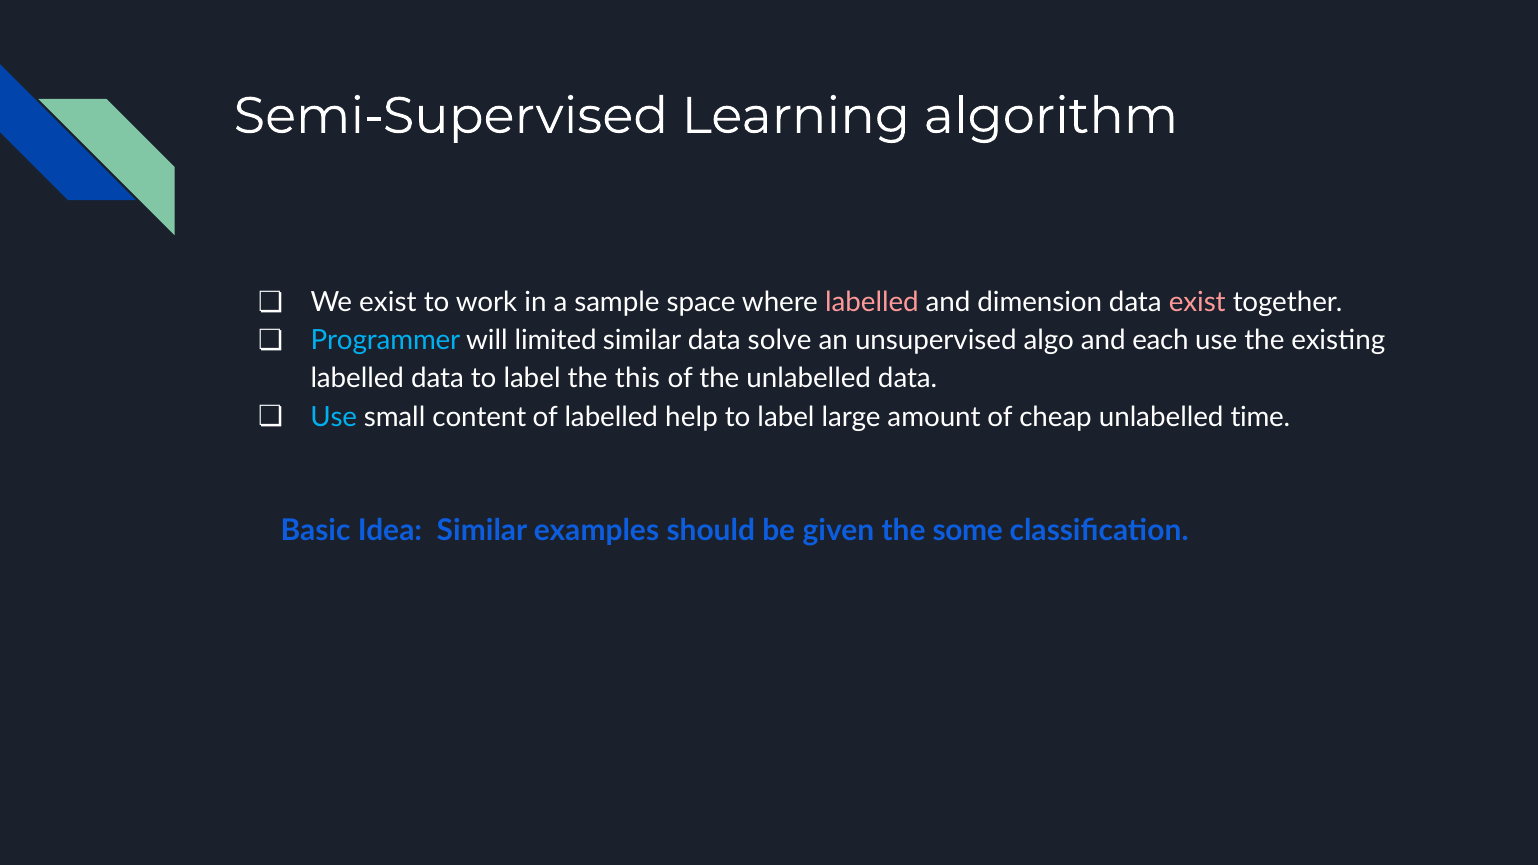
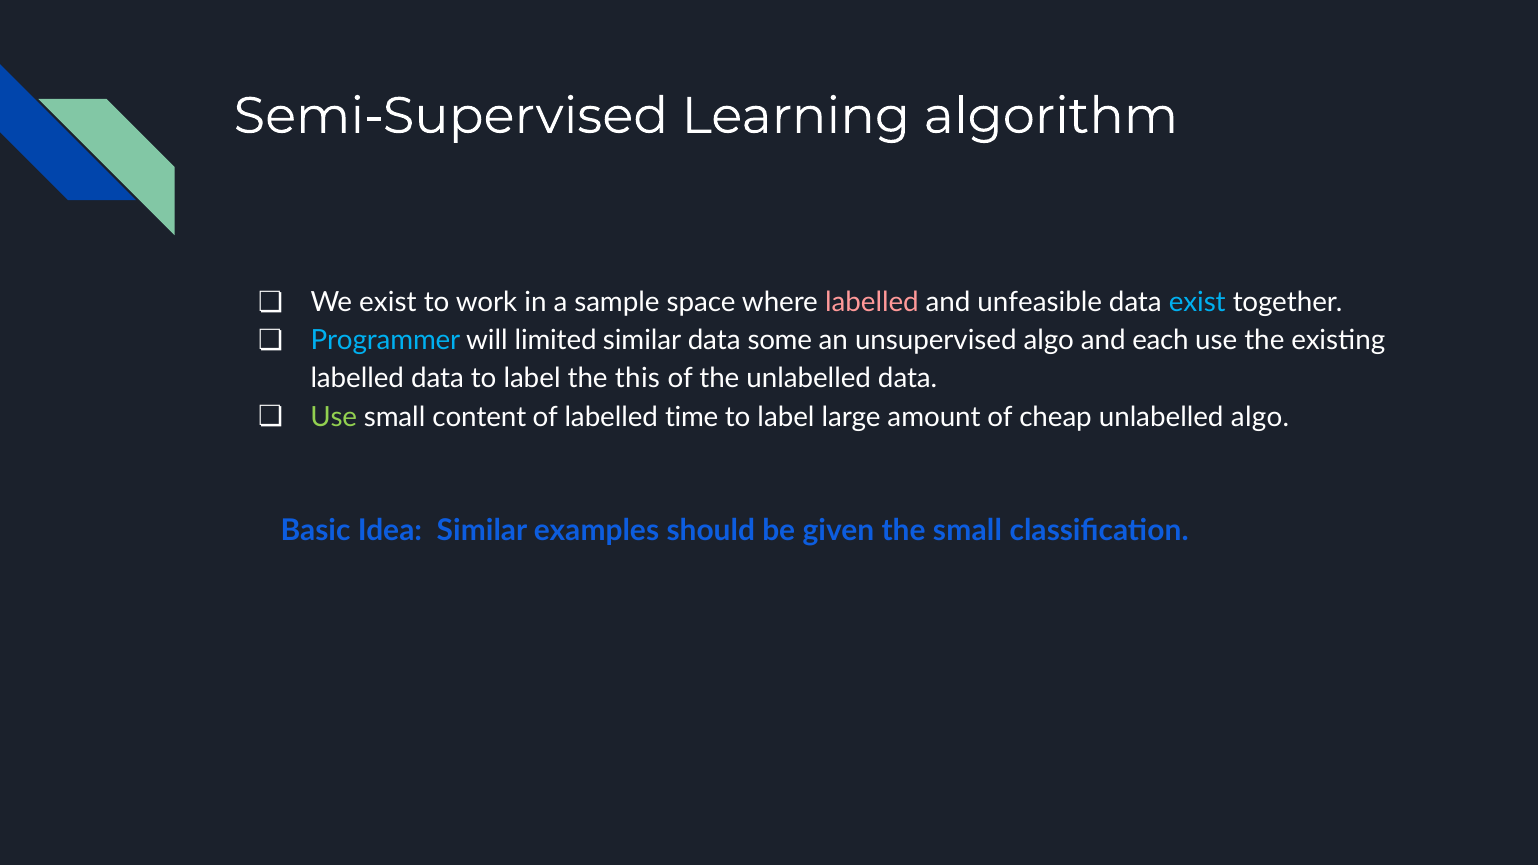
dimension: dimension -> unfeasible
exist at (1197, 302) colour: pink -> light blue
solve: solve -> some
Use at (334, 417) colour: light blue -> light green
help: help -> time
unlabelled time: time -> algo
the some: some -> small
